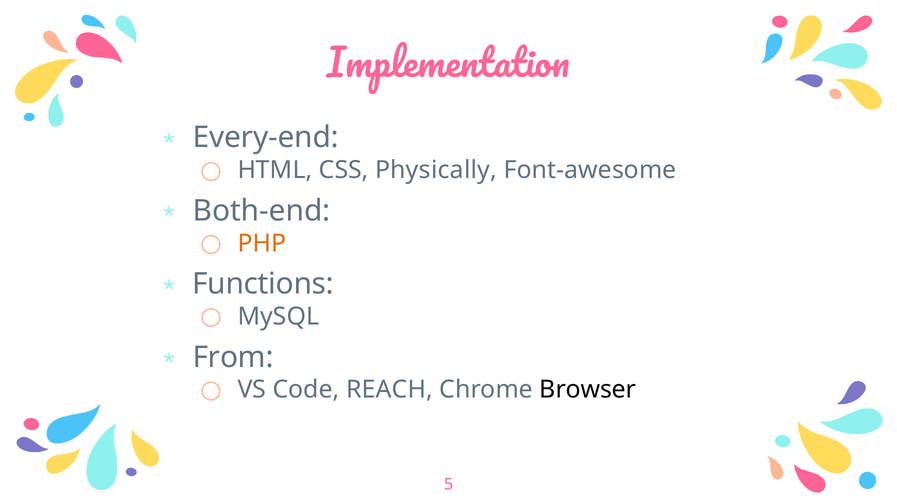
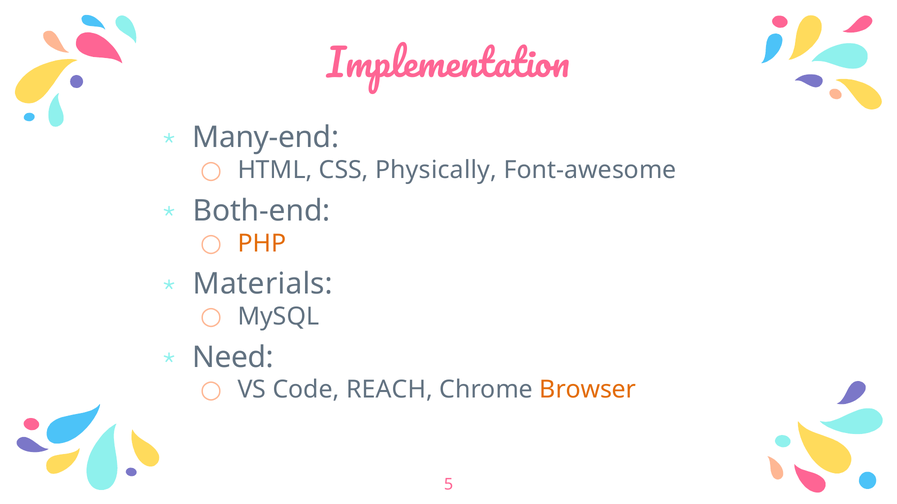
Every-end: Every-end -> Many-end
Functions: Functions -> Materials
From: From -> Need
Browser colour: black -> orange
